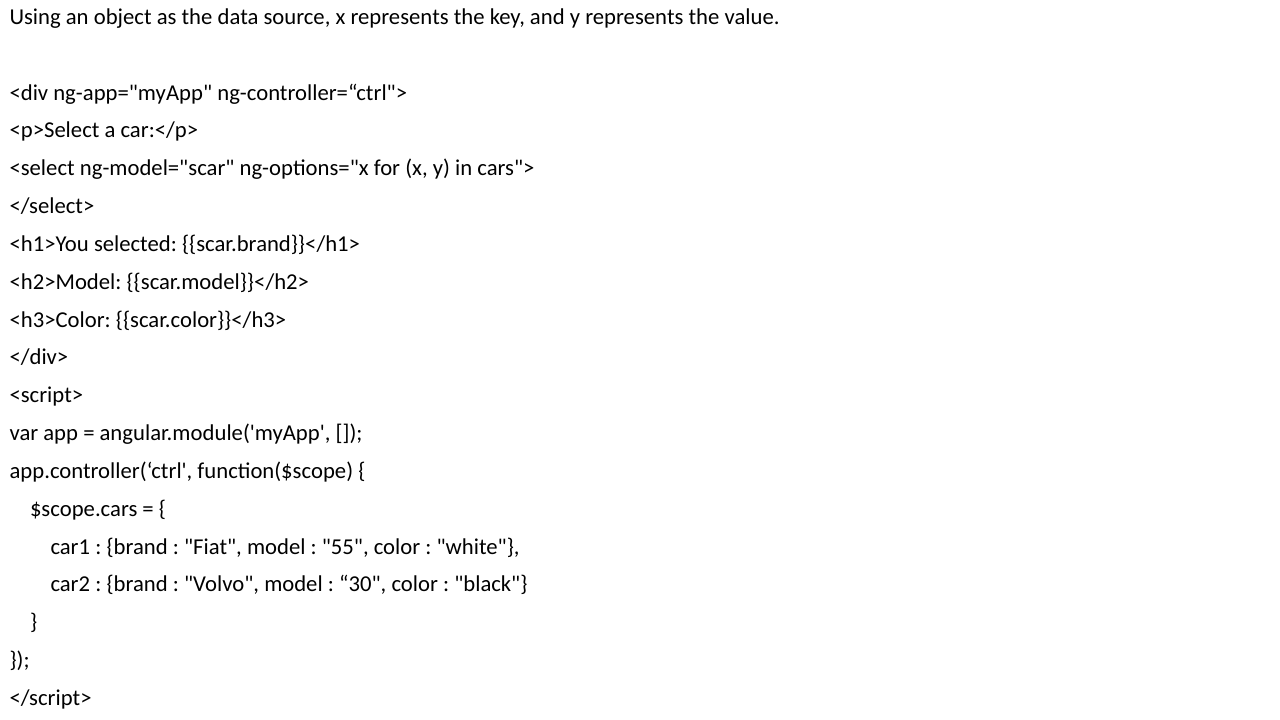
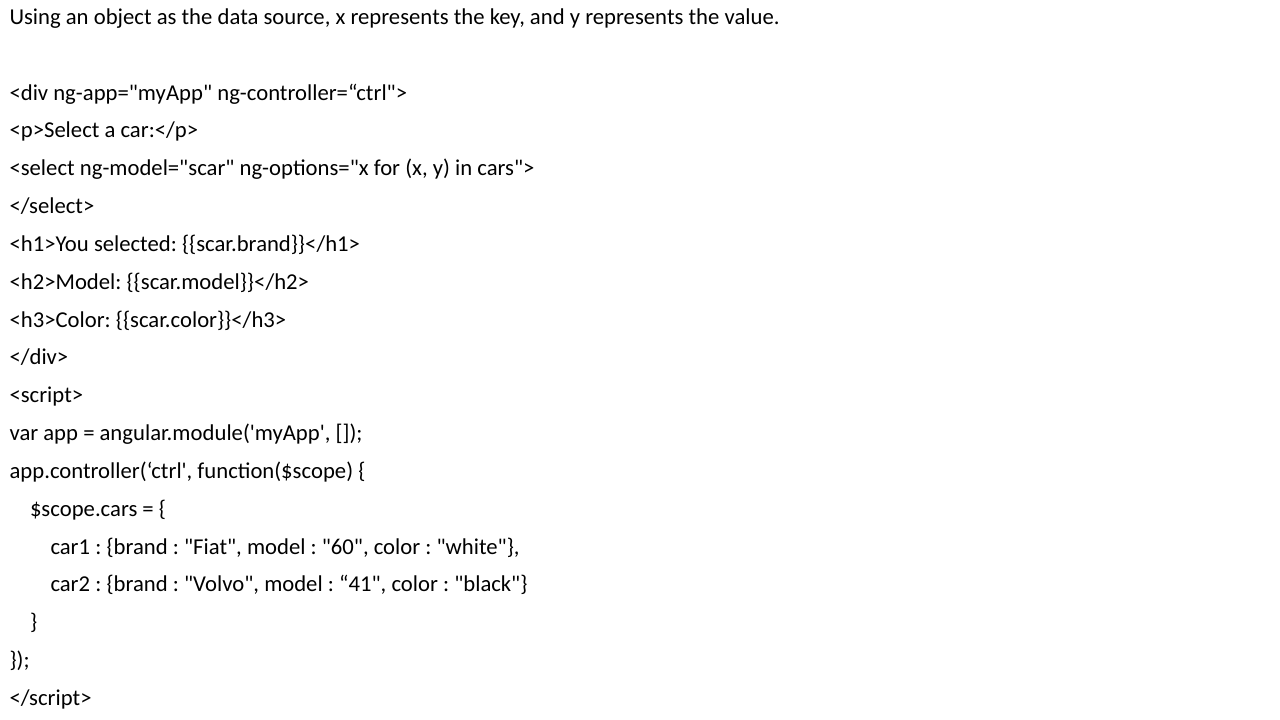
55: 55 -> 60
30: 30 -> 41
